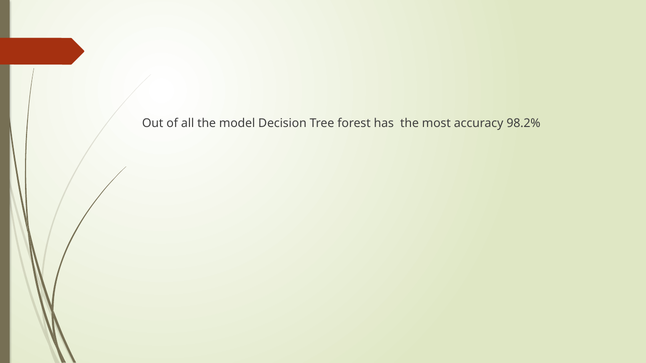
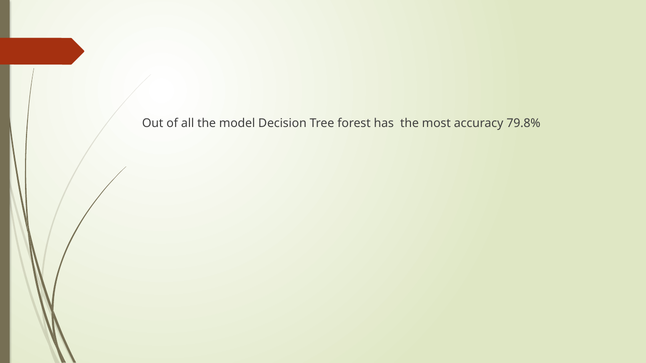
98.2%: 98.2% -> 79.8%
